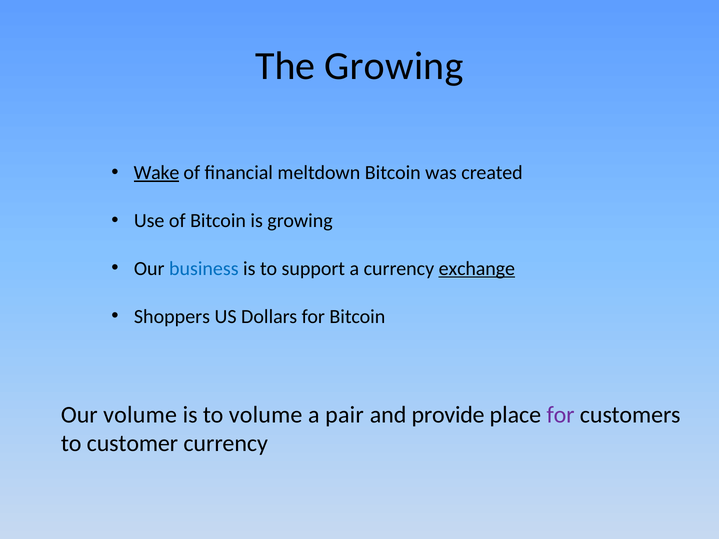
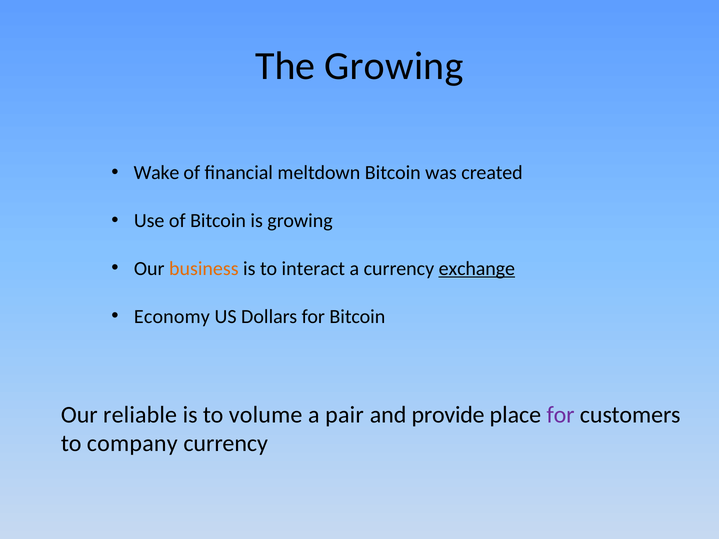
Wake underline: present -> none
business colour: blue -> orange
support: support -> interact
Shoppers: Shoppers -> Economy
Our volume: volume -> reliable
customer: customer -> company
